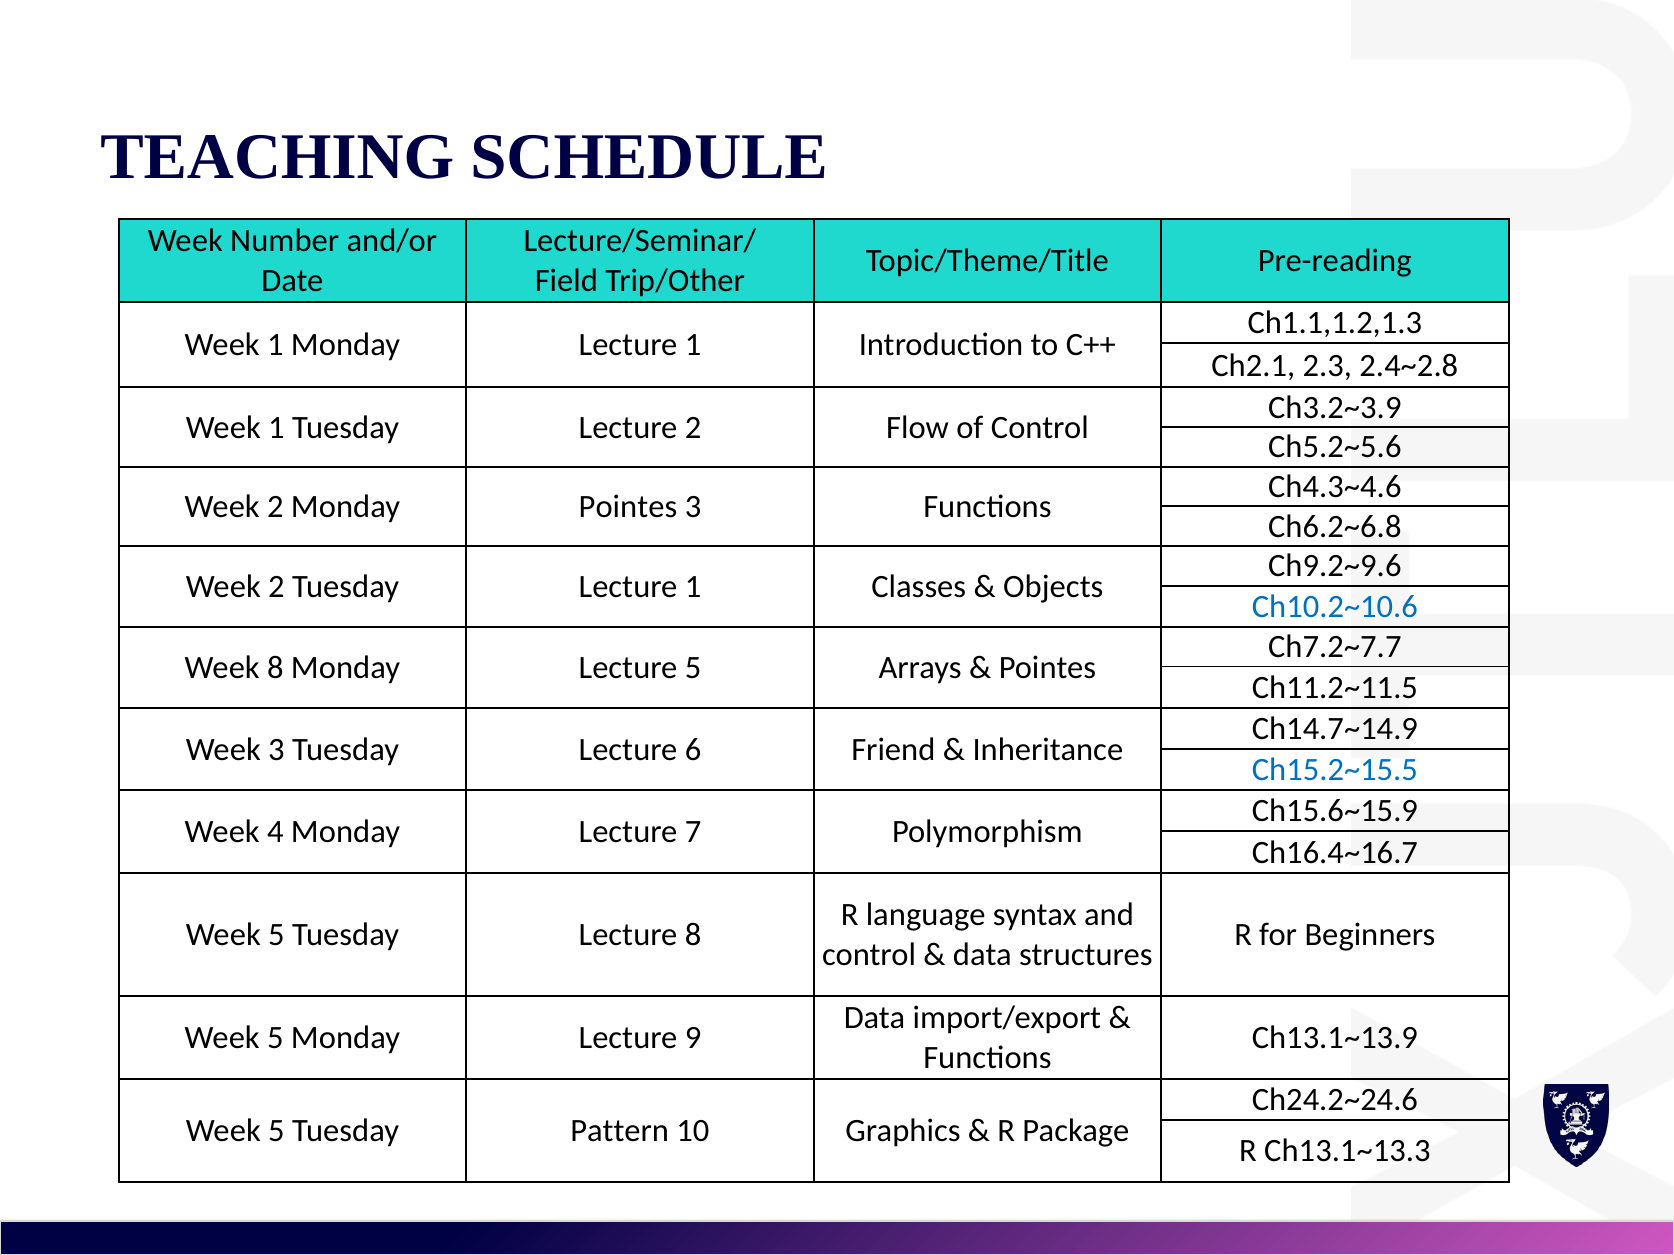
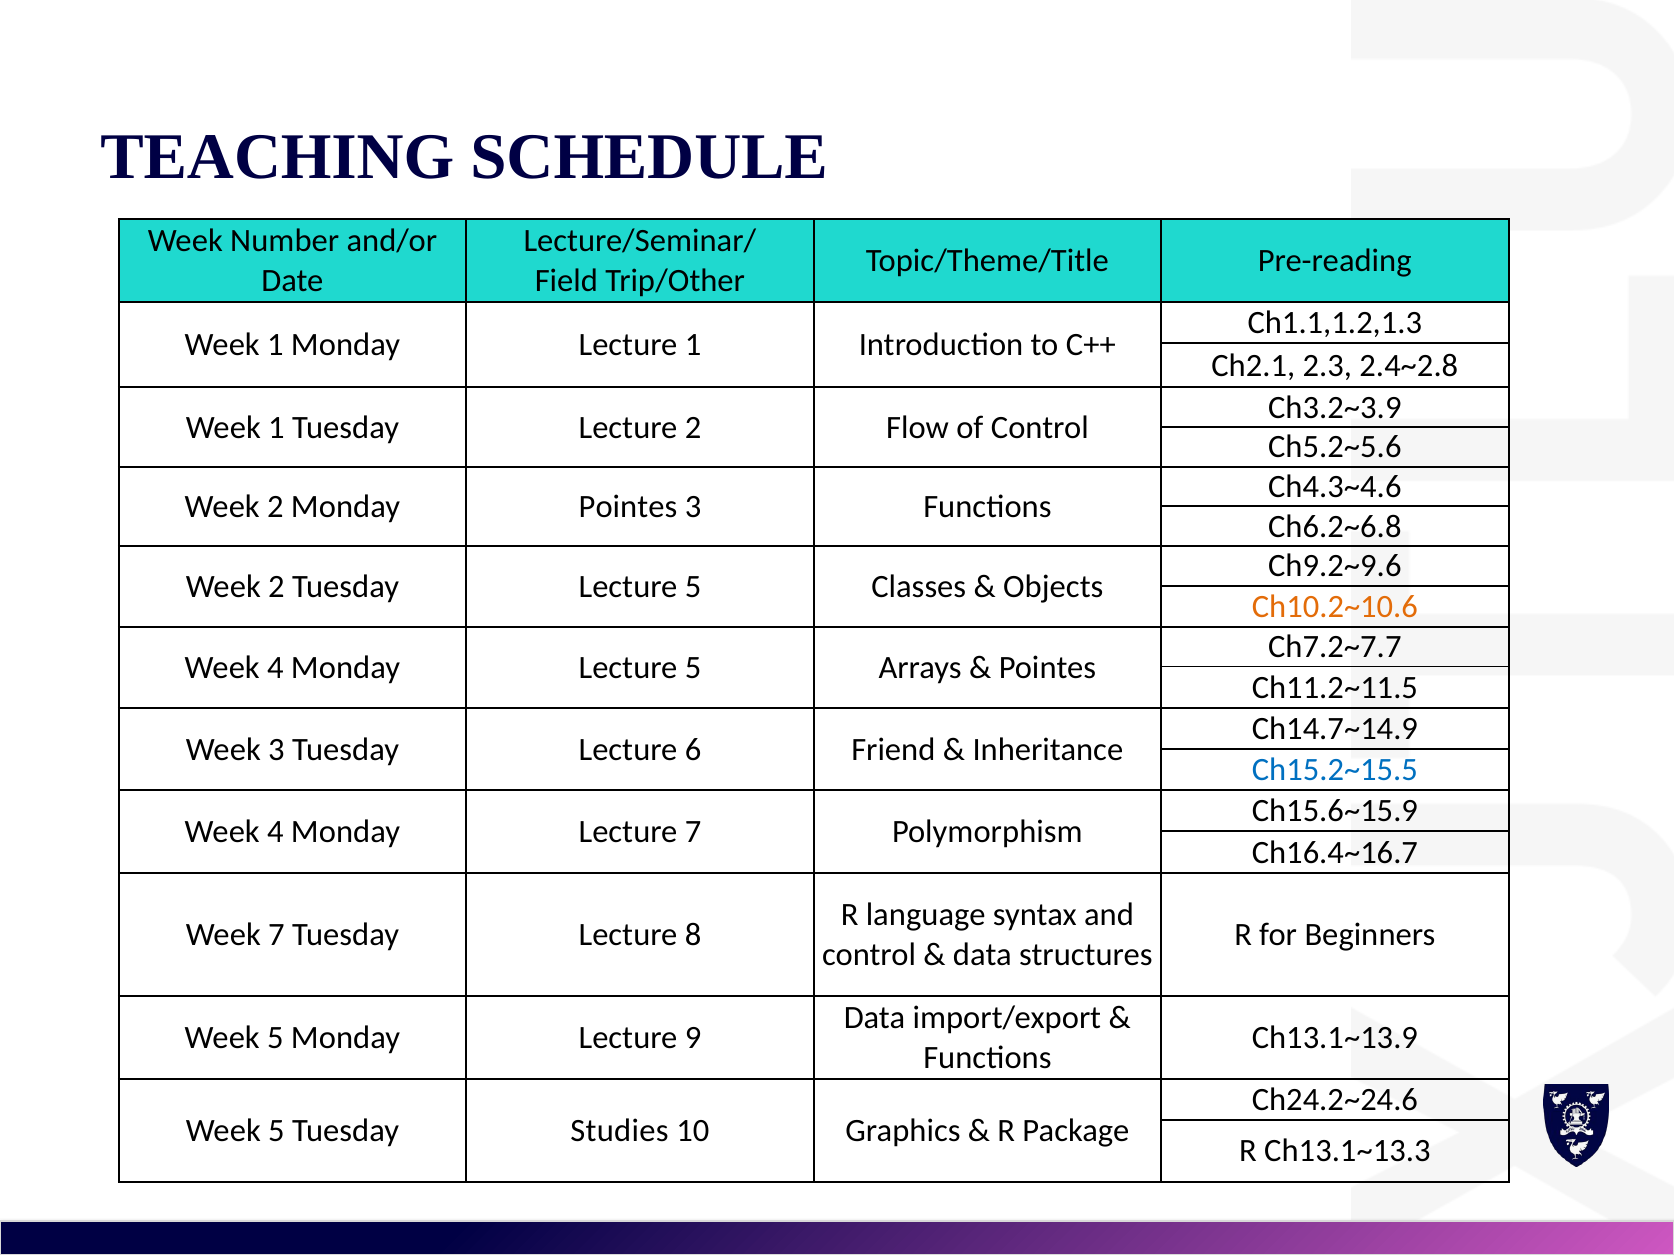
Tuesday Lecture 1: 1 -> 5
Ch10.2~10.6 colour: blue -> orange
8 at (275, 668): 8 -> 4
5 at (276, 935): 5 -> 7
Pattern: Pattern -> Studies
